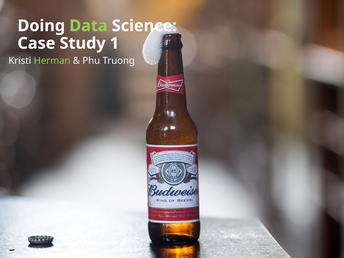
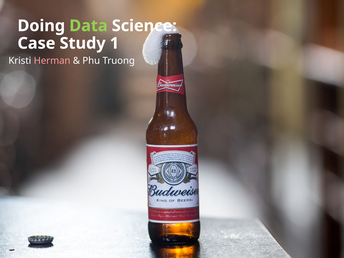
Herman colour: light green -> pink
